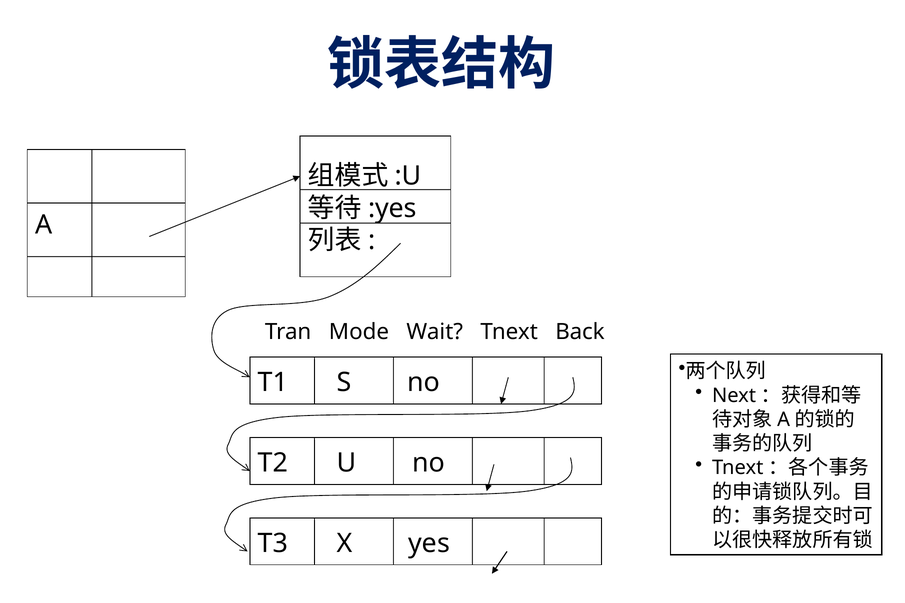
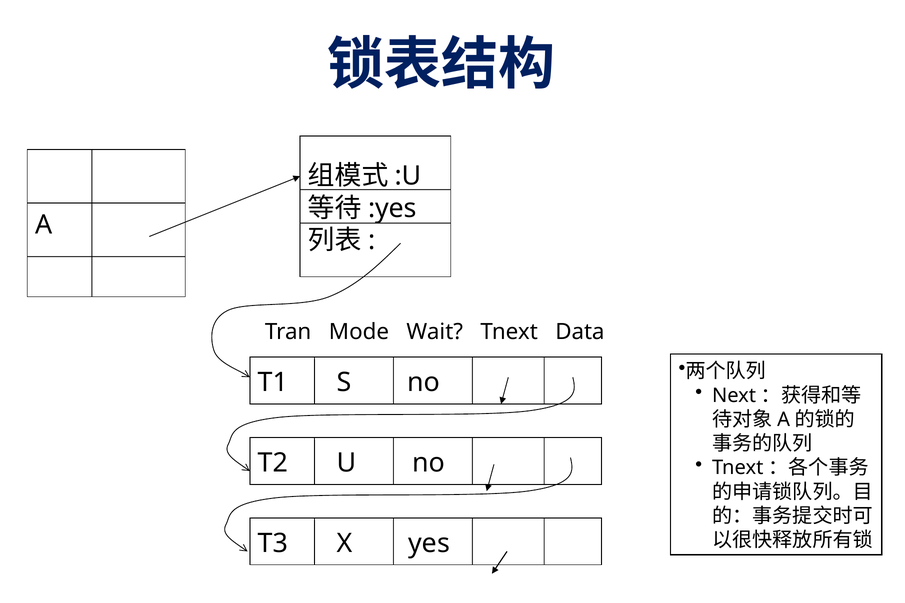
Back: Back -> Data
